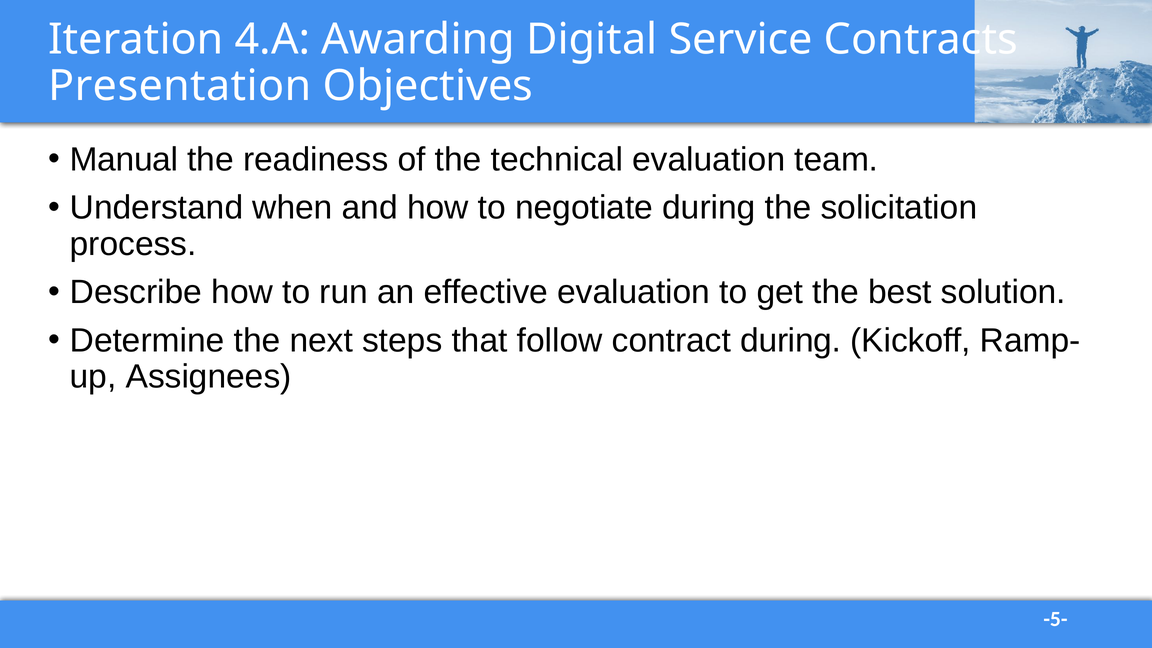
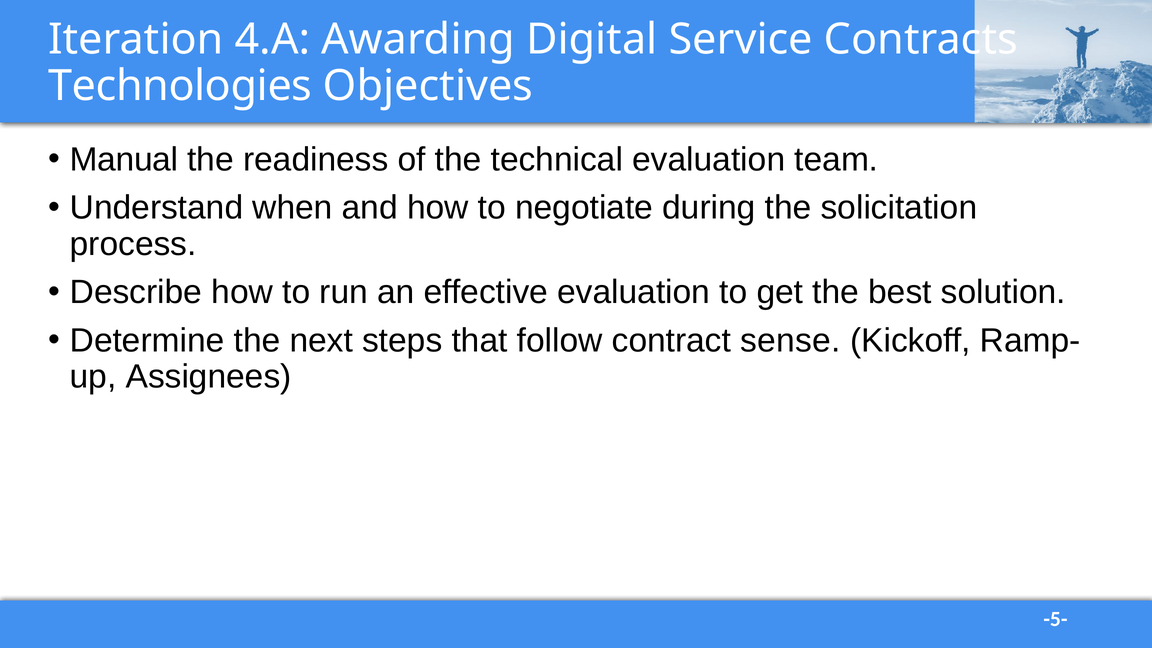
Presentation: Presentation -> Technologies
contract during: during -> sense
